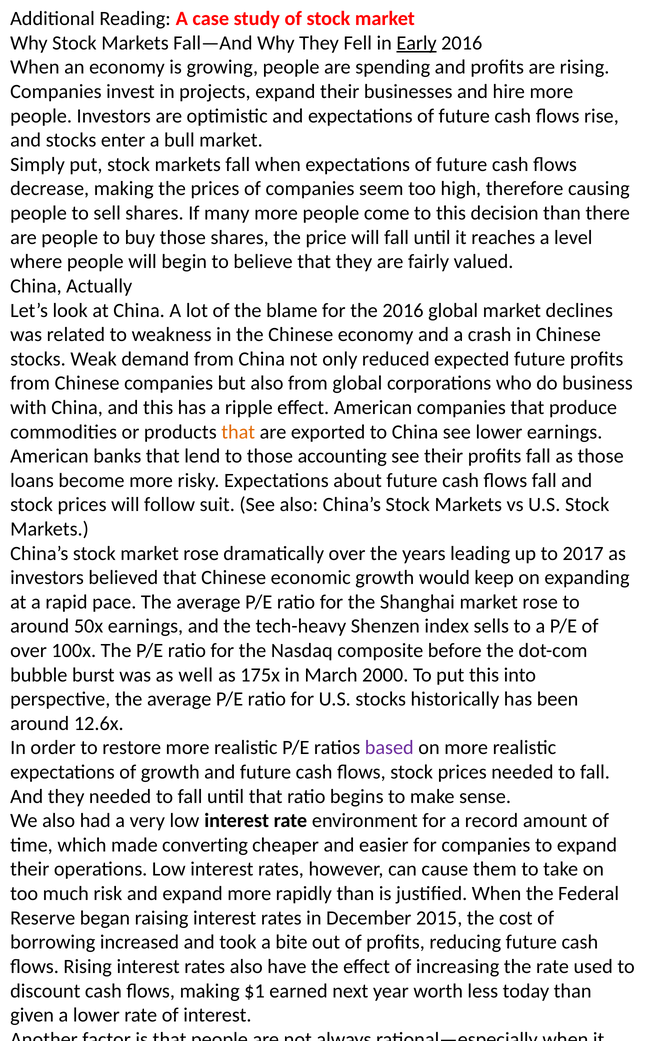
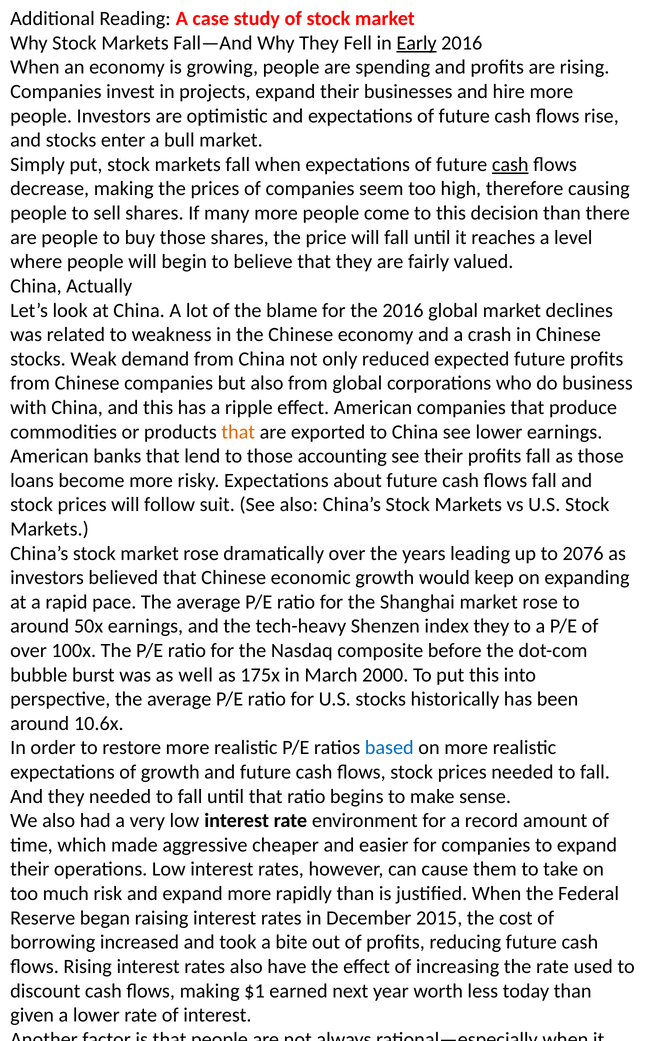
cash at (510, 165) underline: none -> present
2017: 2017 -> 2076
index sells: sells -> they
12.6x: 12.6x -> 10.6x
based colour: purple -> blue
made converting: converting -> aggressive
